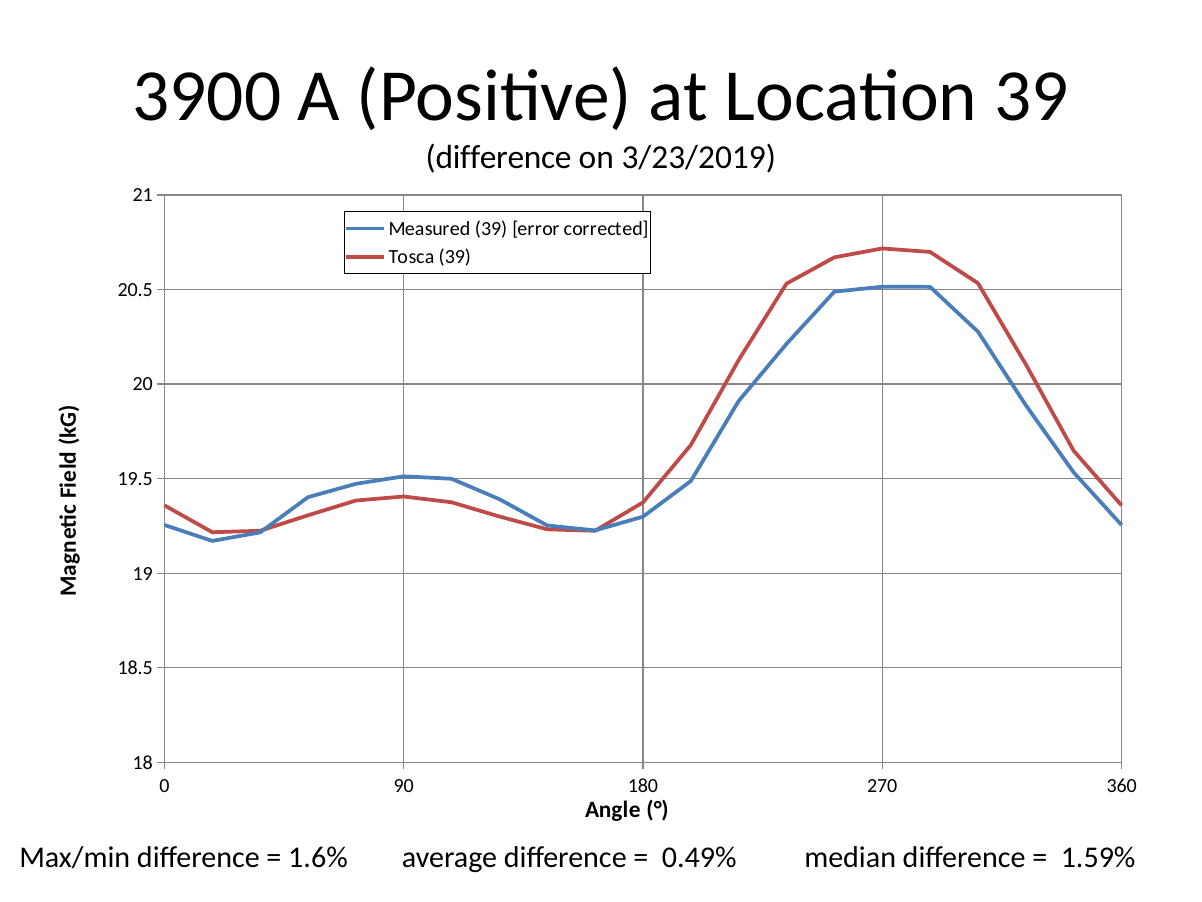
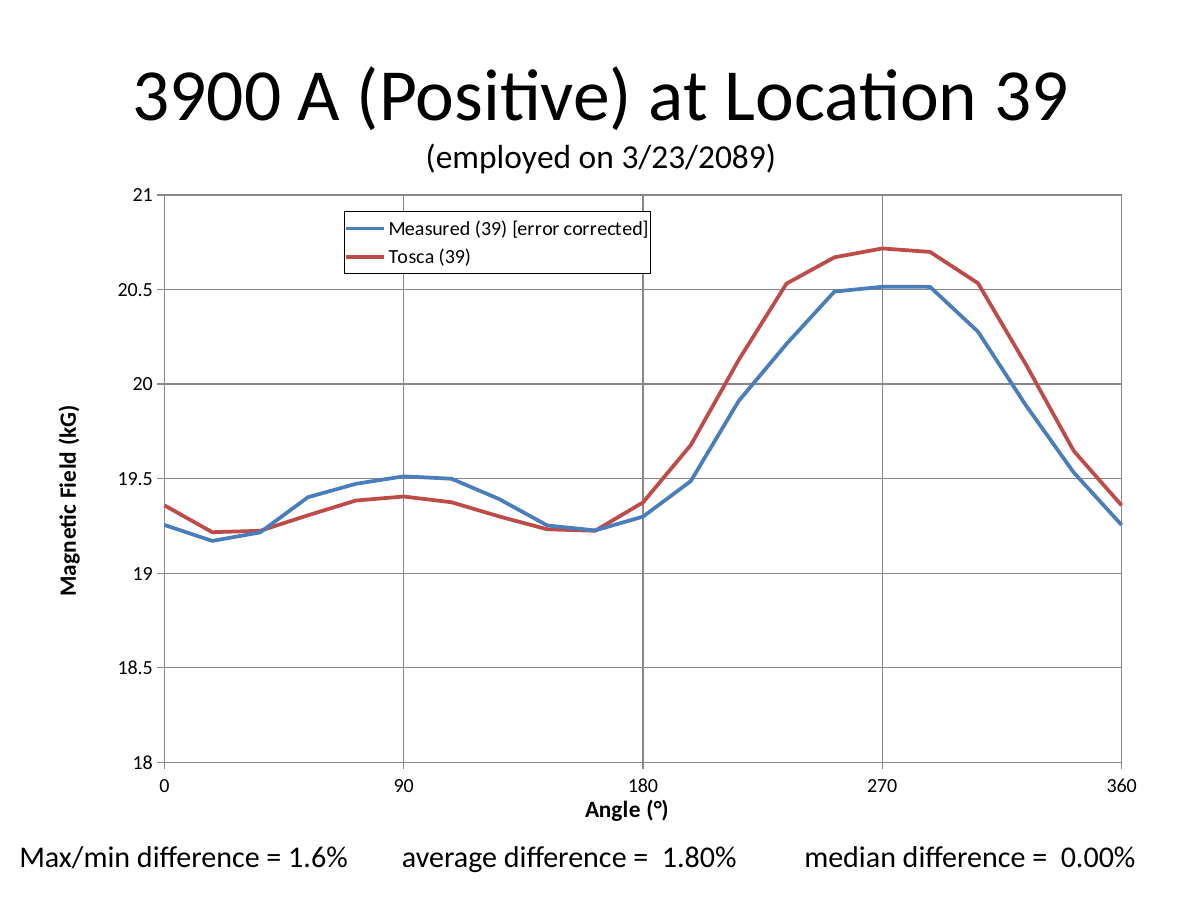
difference at (499, 158): difference -> employed
3/23/2019: 3/23/2019 -> 3/23/2089
0.49%: 0.49% -> 1.80%
1.59%: 1.59% -> 0.00%
